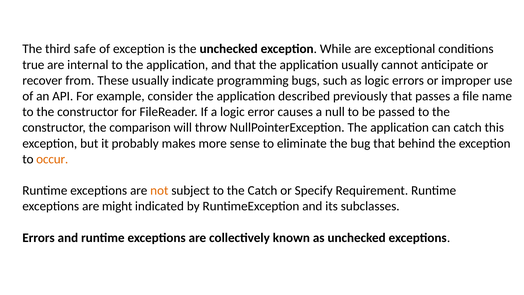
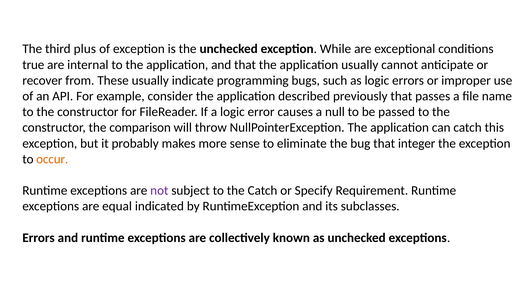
safe: safe -> plus
behind: behind -> integer
not colour: orange -> purple
might: might -> equal
